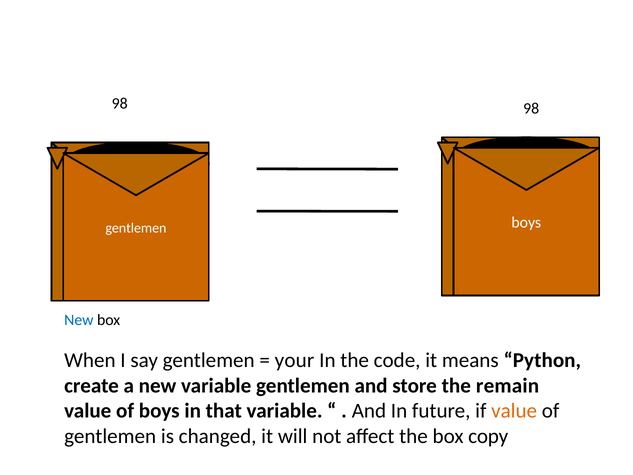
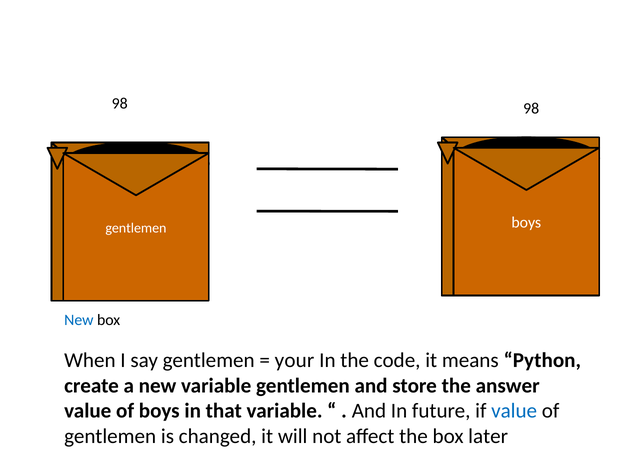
remain: remain -> answer
value at (514, 411) colour: orange -> blue
copy: copy -> later
